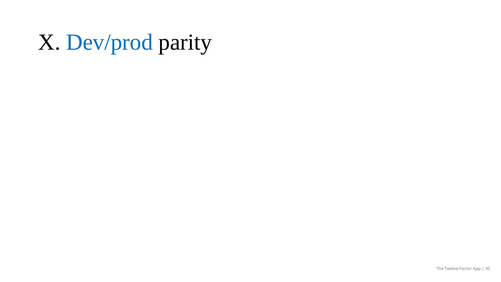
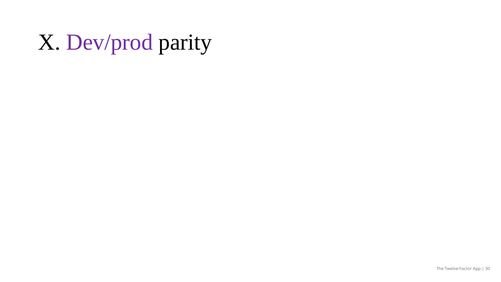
Dev/prod colour: blue -> purple
